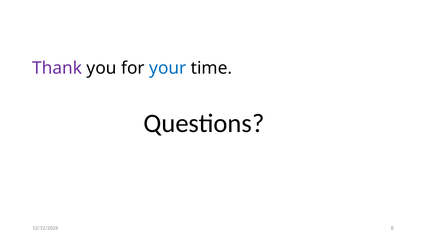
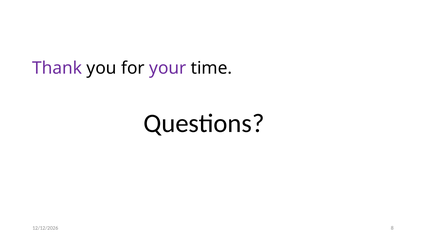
your colour: blue -> purple
